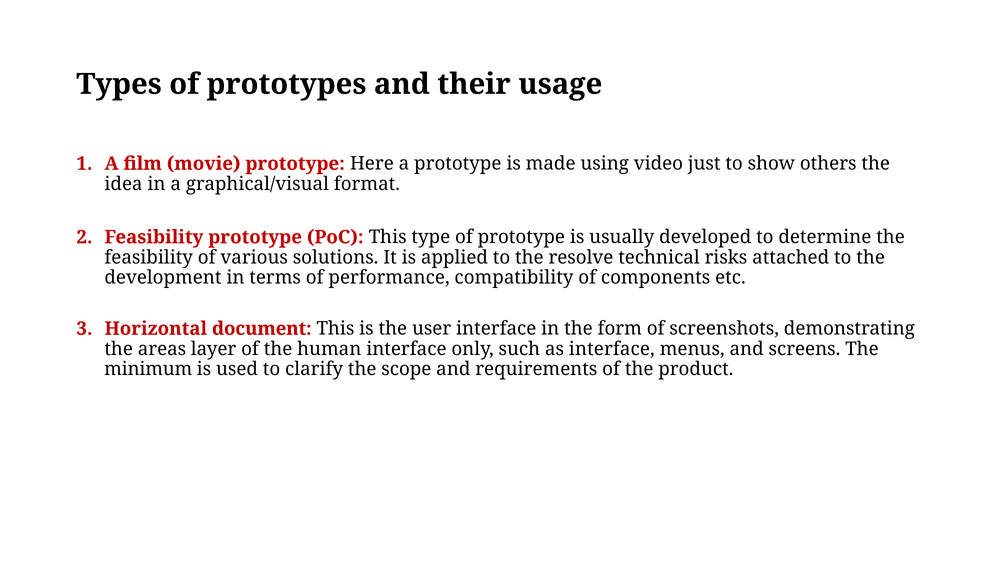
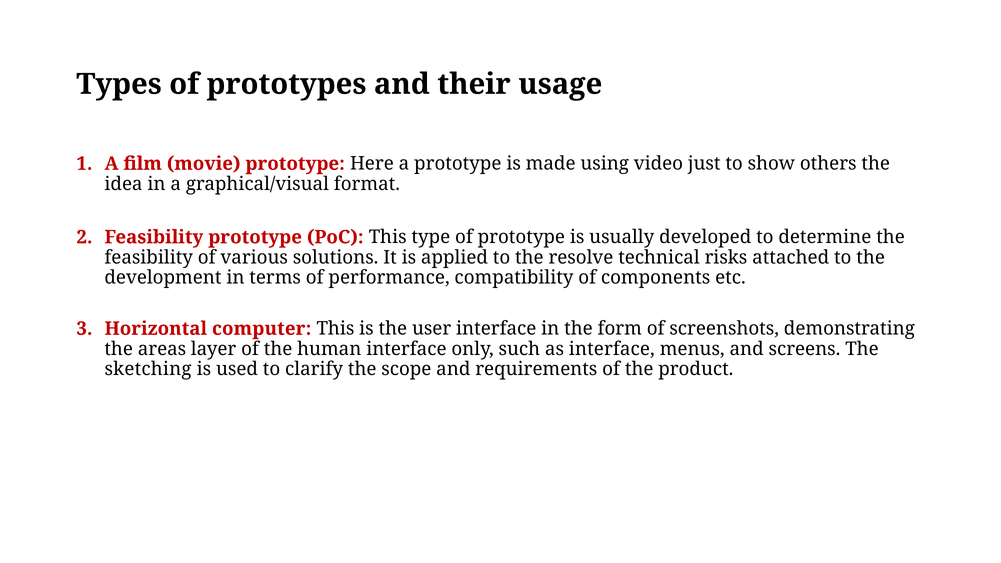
document: document -> computer
minimum: minimum -> sketching
